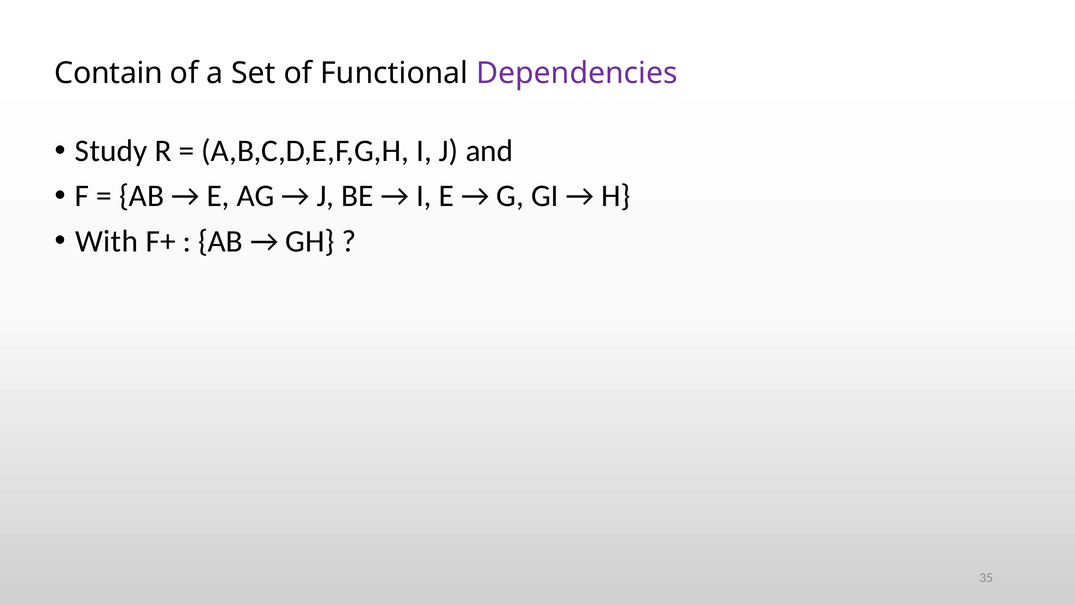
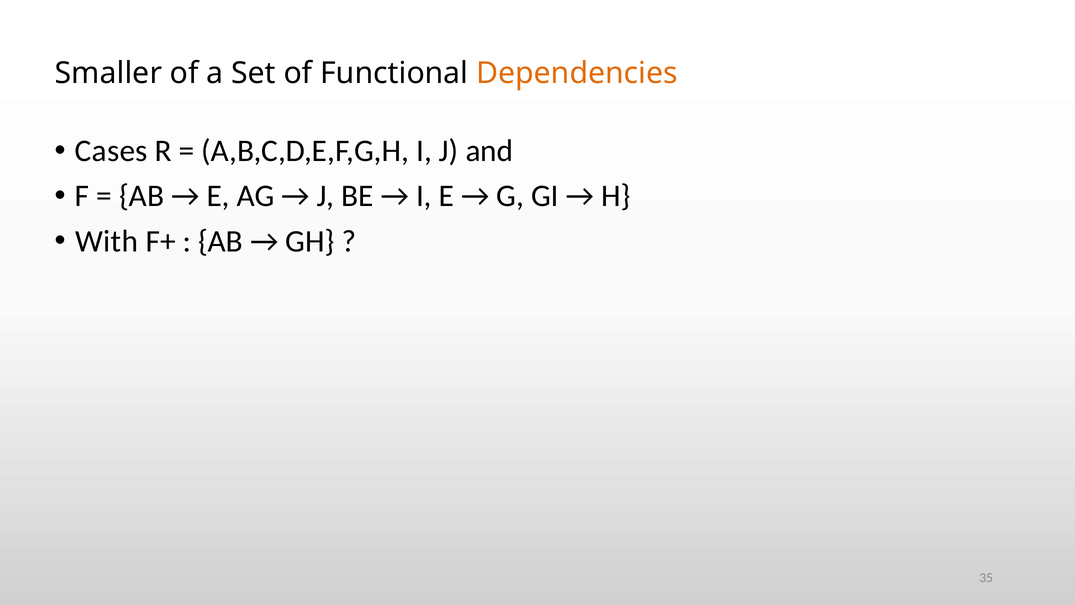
Contain: Contain -> Smaller
Dependencies colour: purple -> orange
Study: Study -> Cases
